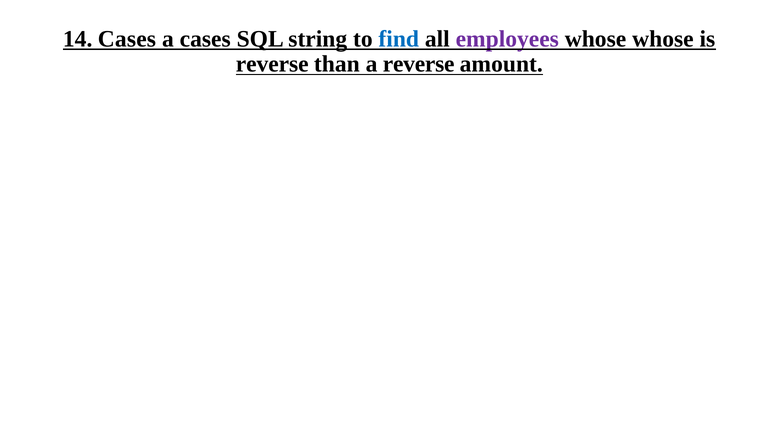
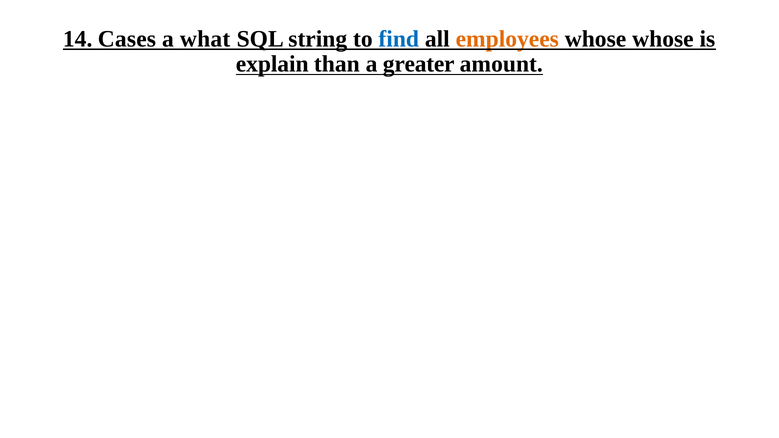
a cases: cases -> what
employees colour: purple -> orange
reverse at (272, 64): reverse -> explain
a reverse: reverse -> greater
